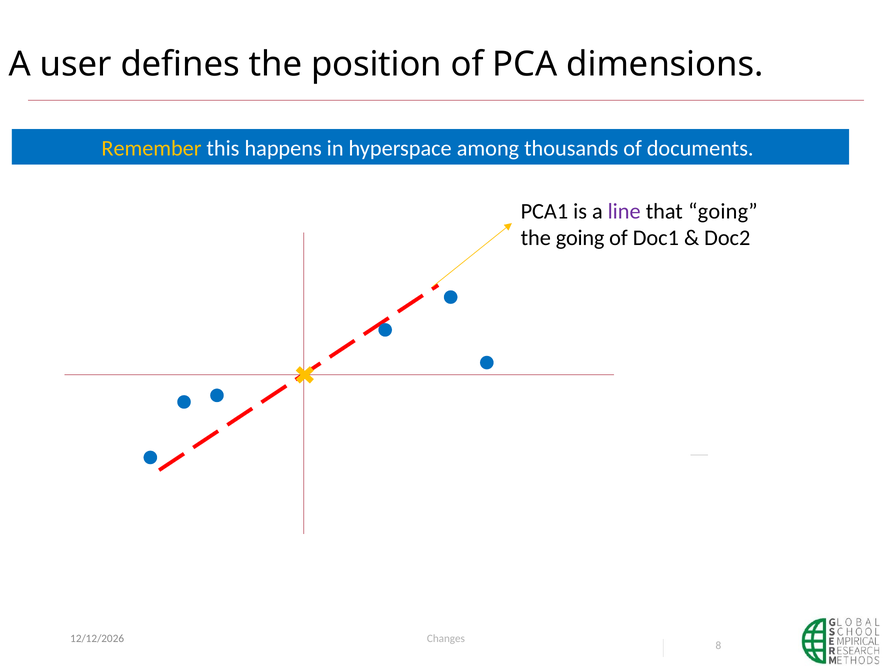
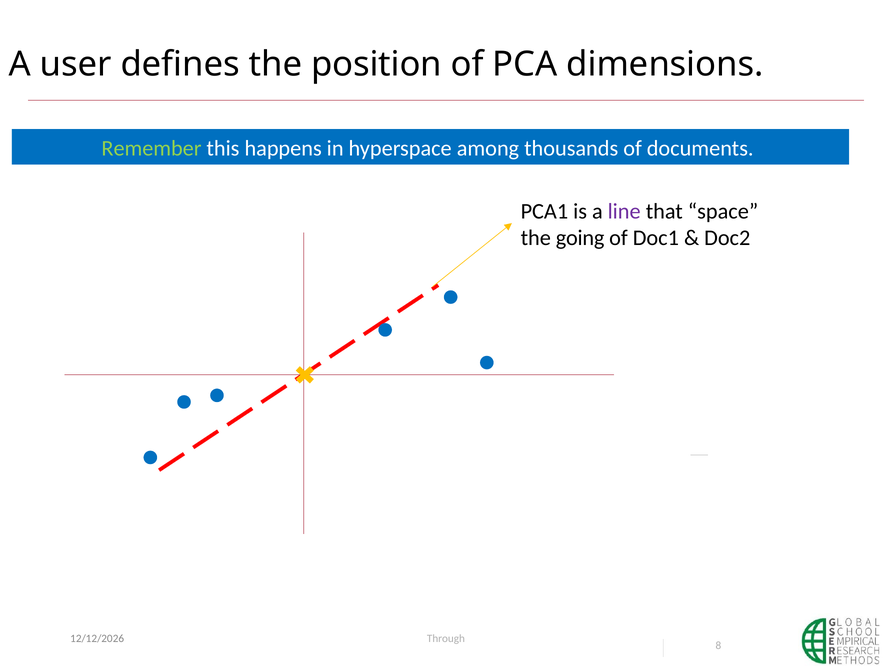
Remember colour: yellow -> light green
that going: going -> space
Changes: Changes -> Through
